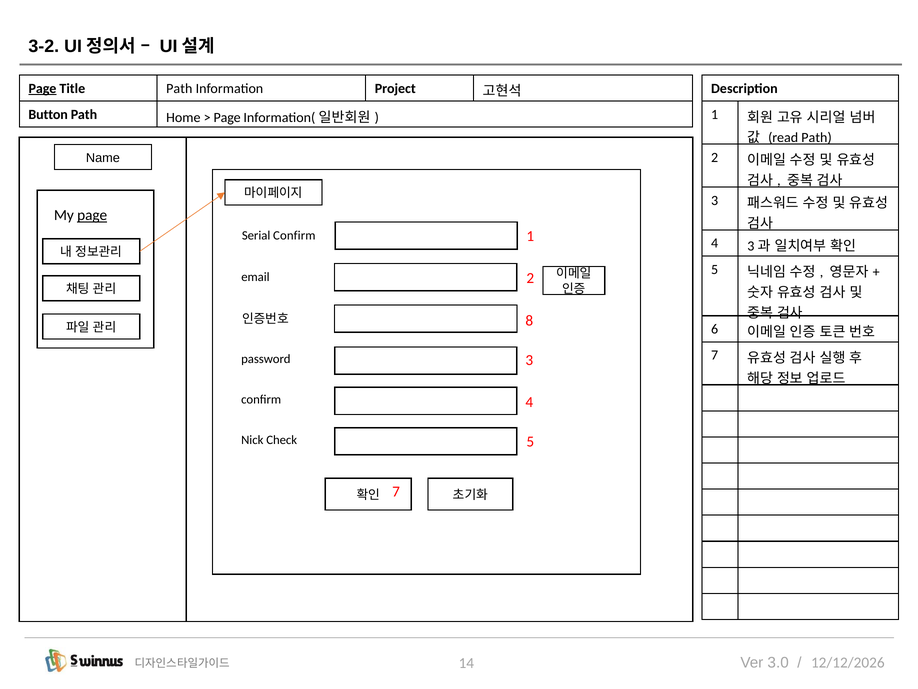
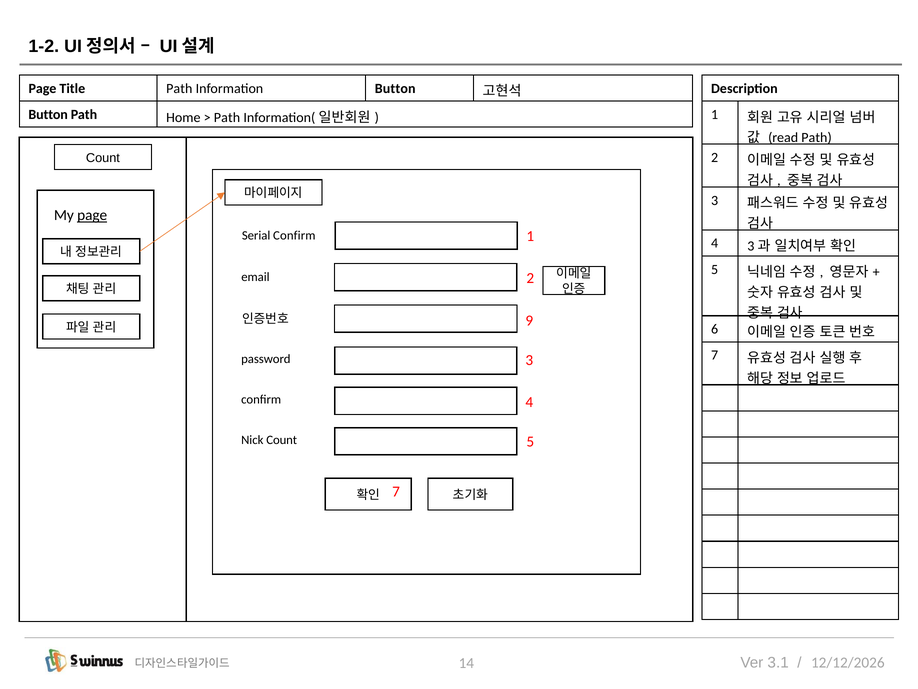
3-2: 3-2 -> 1-2
Page at (42, 88) underline: present -> none
Information Project: Project -> Button
Page at (227, 117): Page -> Path
Name at (103, 158): Name -> Count
8: 8 -> 9
Nick Check: Check -> Count
3.0: 3.0 -> 3.1
